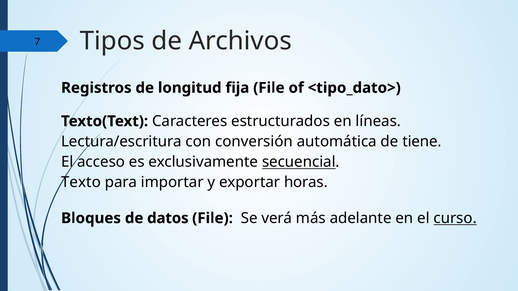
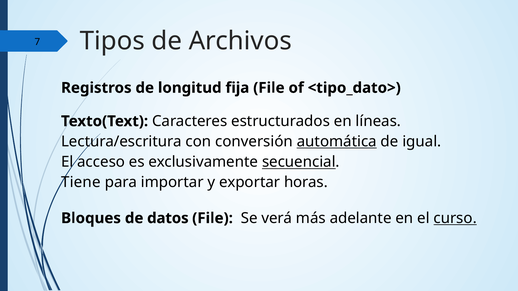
automática underline: none -> present
tiene: tiene -> igual
Texto: Texto -> Tiene
